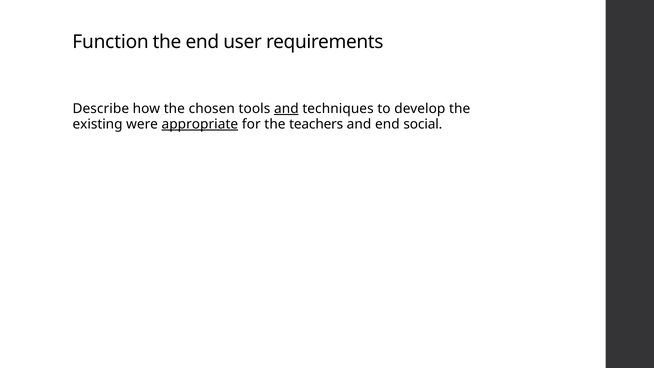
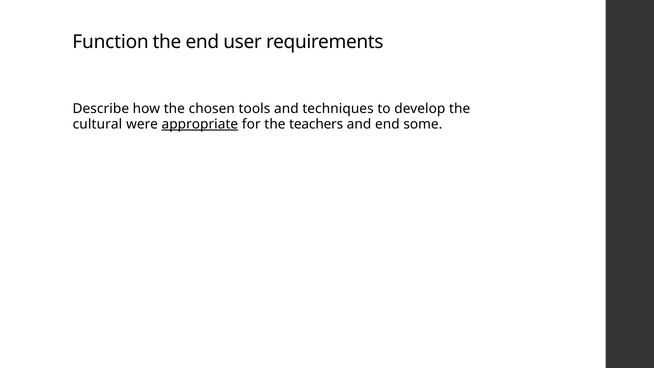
and at (286, 108) underline: present -> none
existing: existing -> cultural
social: social -> some
